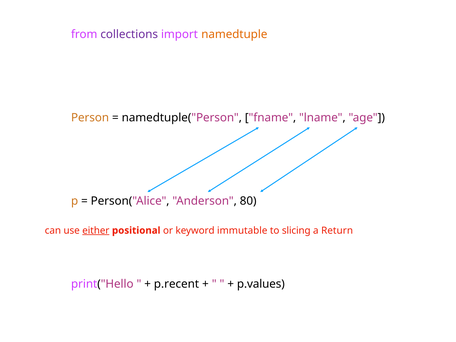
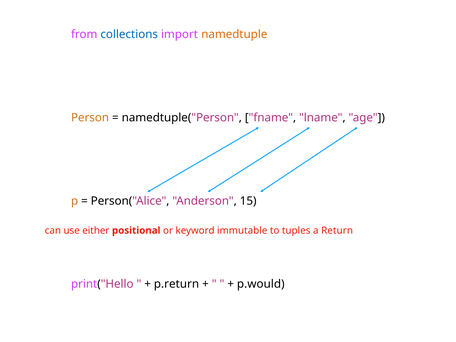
collections colour: purple -> blue
80: 80 -> 15
either underline: present -> none
slicing: slicing -> tuples
p.recent: p.recent -> p.return
p.values: p.values -> p.would
